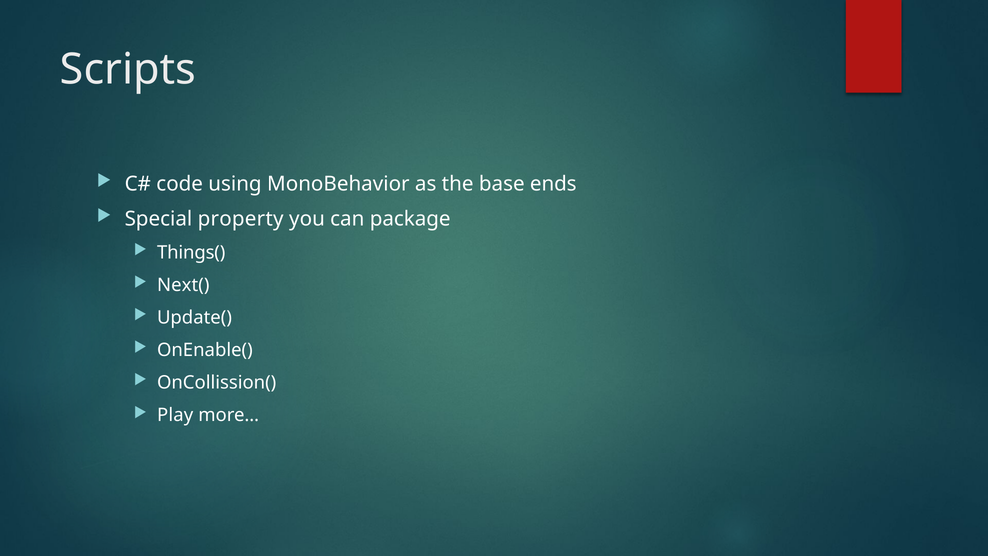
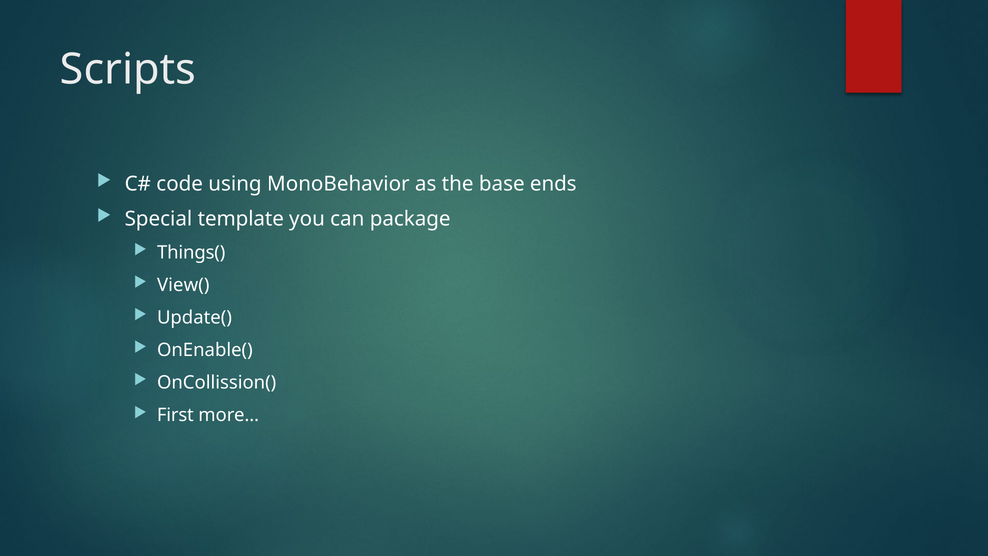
property: property -> template
Next(: Next( -> View(
Play: Play -> First
